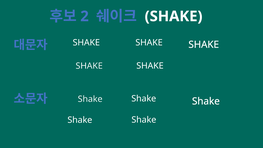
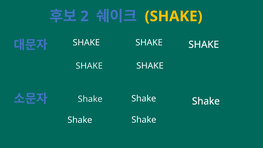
SHAKE at (174, 16) colour: white -> yellow
